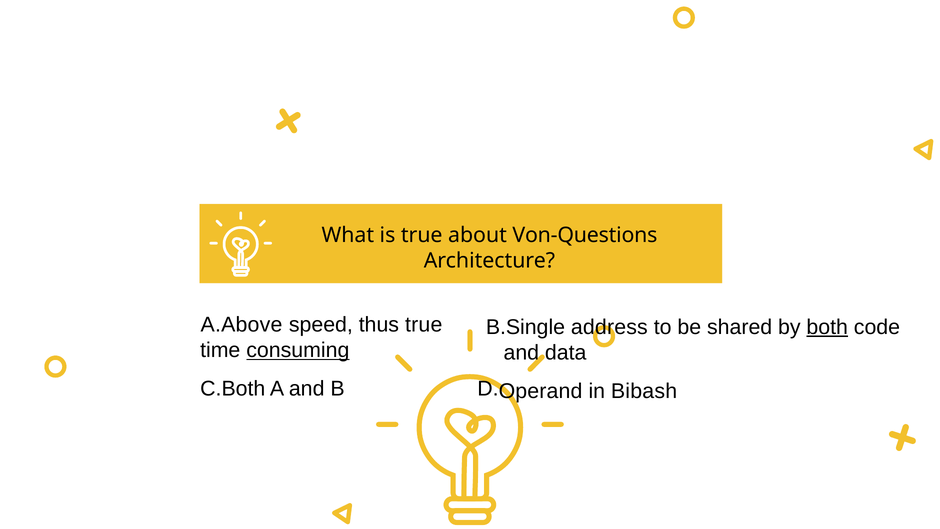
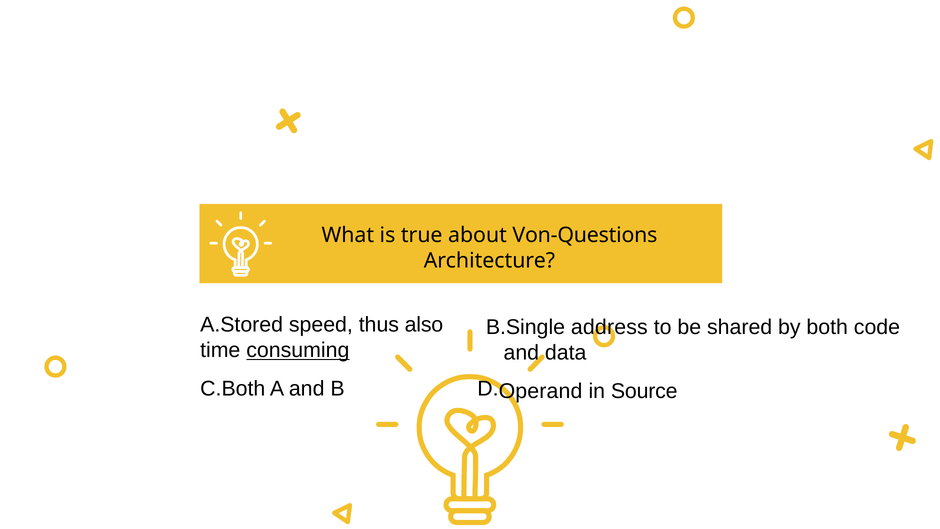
A.Above: A.Above -> A.Stored
thus true: true -> also
both underline: present -> none
Bibash: Bibash -> Source
